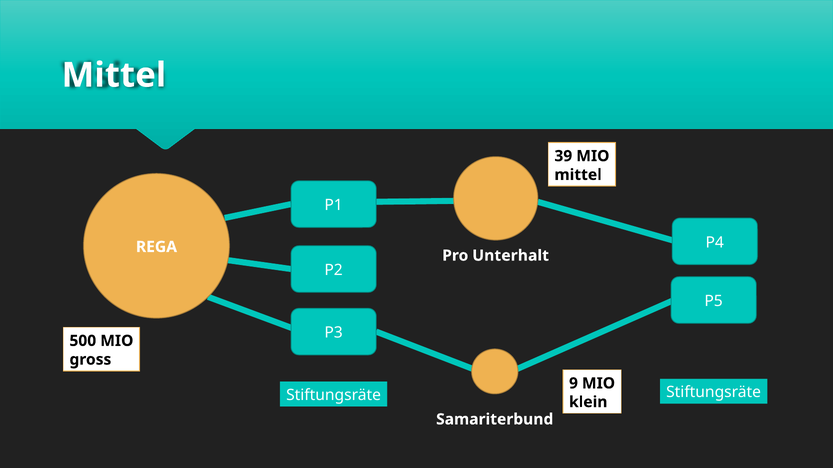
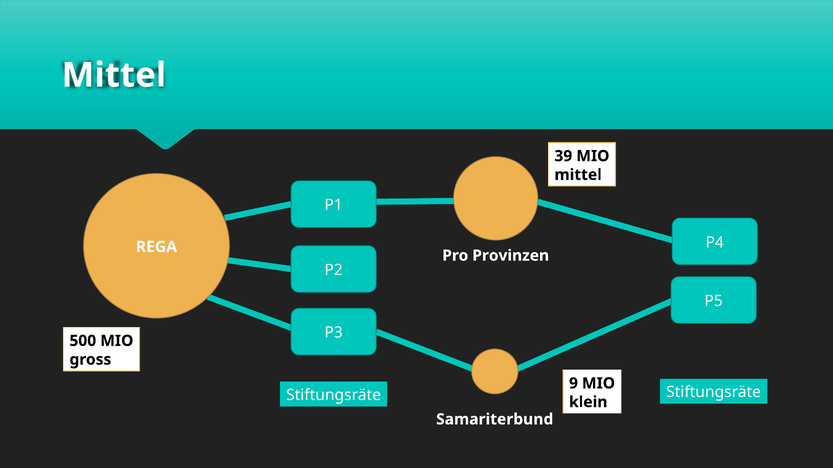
Unterhalt: Unterhalt -> Provinzen
